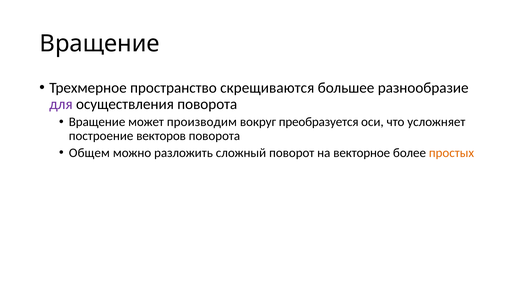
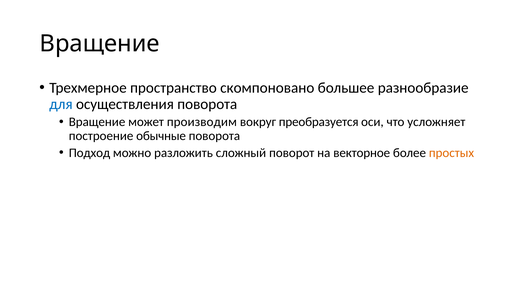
скрещиваются: скрещиваются -> скомпоновано
для colour: purple -> blue
векторов: векторов -> обычные
Общем: Общем -> Подход
